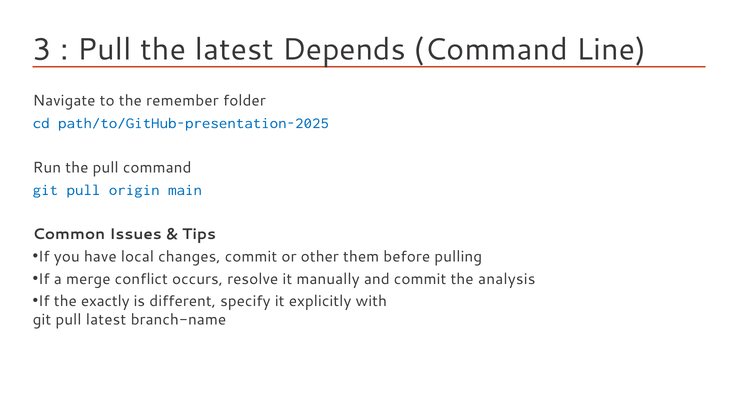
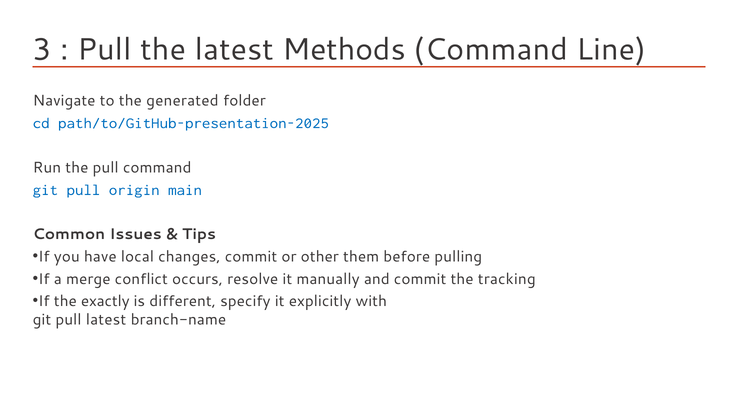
Depends: Depends -> Methods
remember: remember -> generated
analysis: analysis -> tracking
